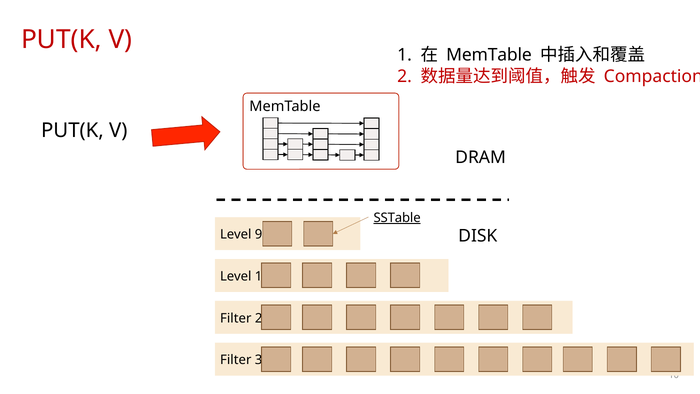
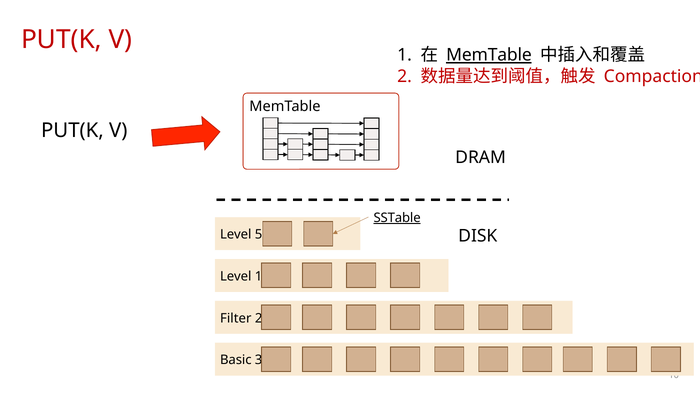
MemTable at (489, 55) underline: none -> present
9: 9 -> 5
Filter at (236, 360): Filter -> Basic
